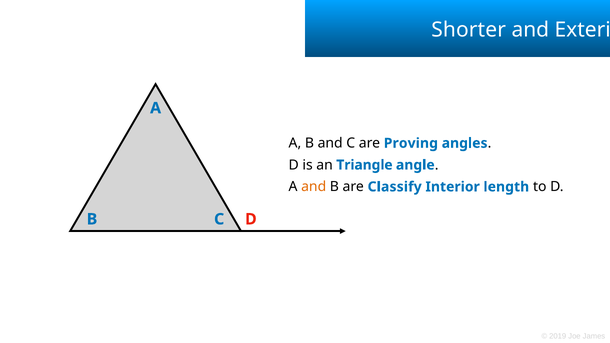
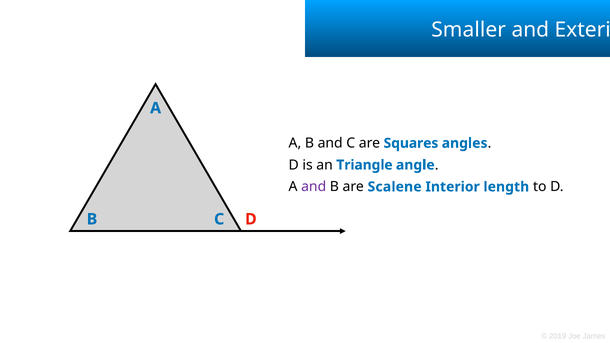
Shorter: Shorter -> Smaller
Proving: Proving -> Squares
and at (314, 187) colour: orange -> purple
Classify: Classify -> Scalene
